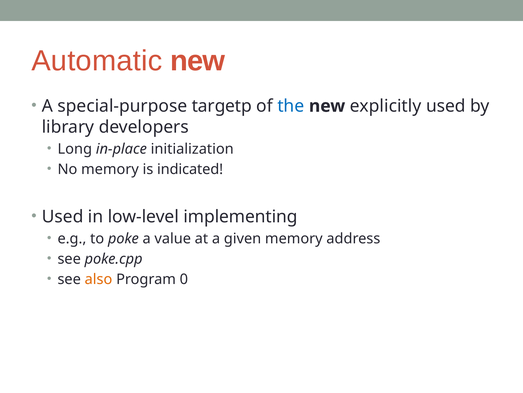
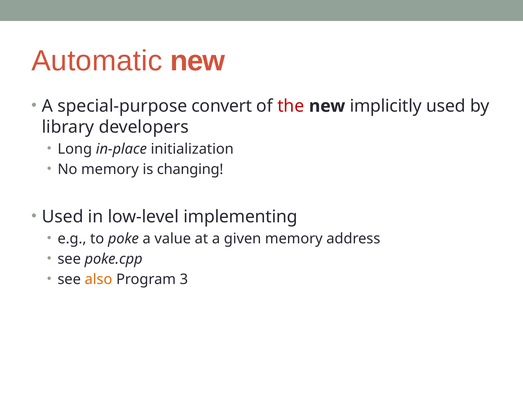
targetp: targetp -> convert
the colour: blue -> red
explicitly: explicitly -> implicitly
indicated: indicated -> changing
0: 0 -> 3
